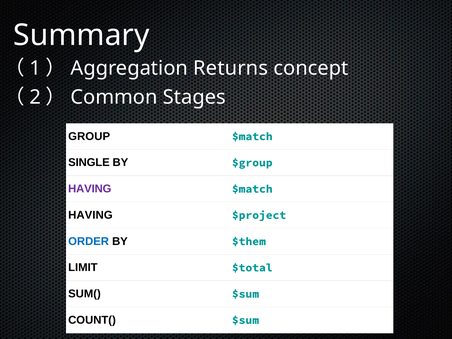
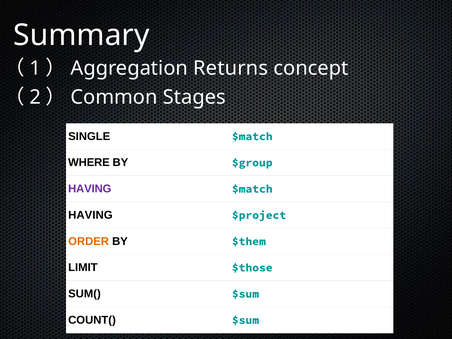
GROUP: GROUP -> SINGLE
SINGLE: SINGLE -> WHERE
ORDER colour: blue -> orange
$total: $total -> $those
